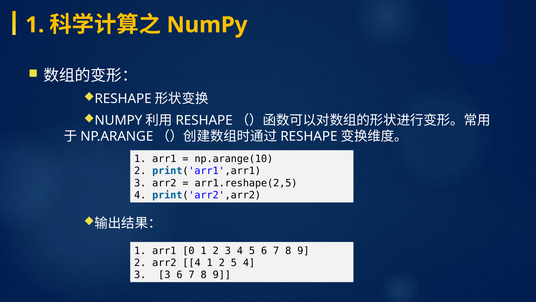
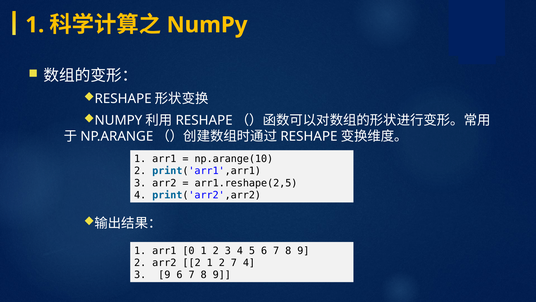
arr2 4: 4 -> 2
2 5: 5 -> 7
3 3: 3 -> 9
